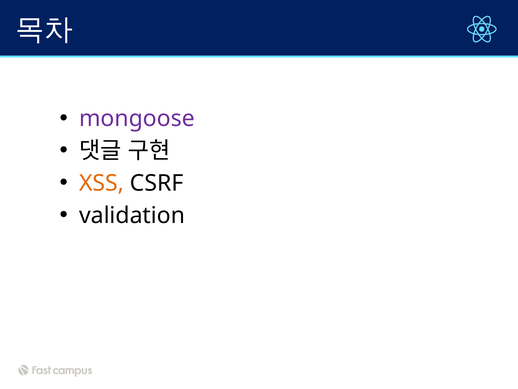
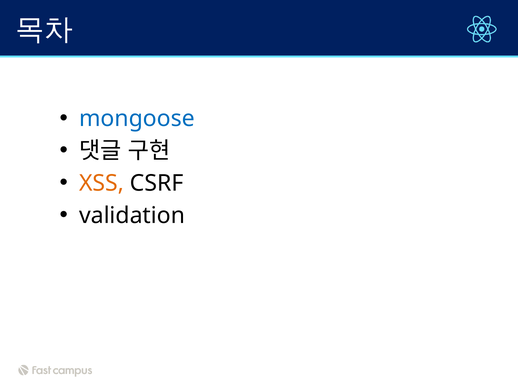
mongoose colour: purple -> blue
